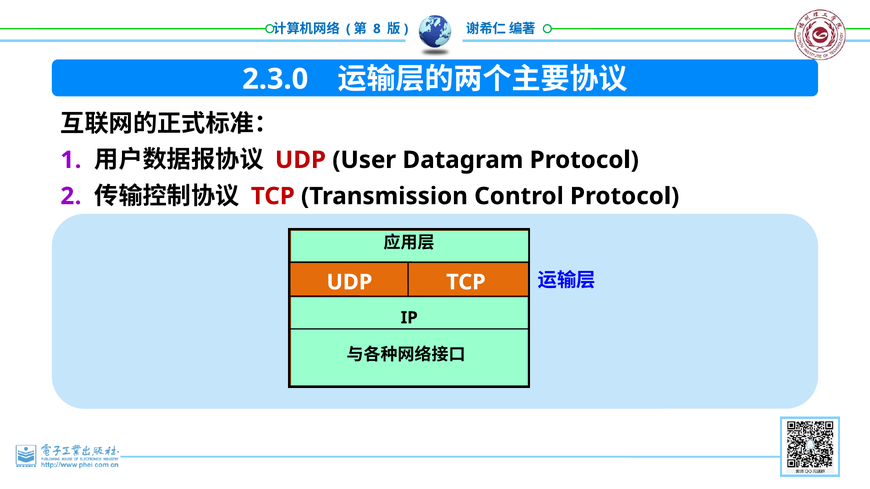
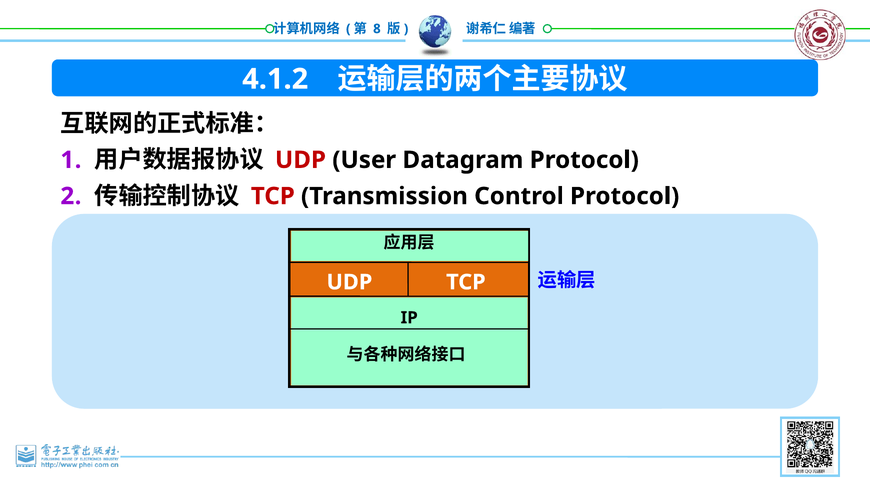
2.3.0: 2.3.0 -> 4.1.2
